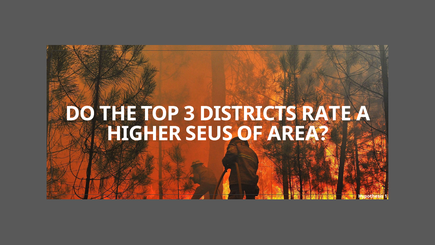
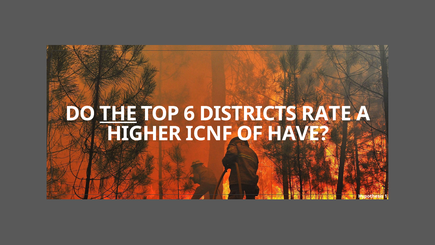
THE underline: none -> present
3: 3 -> 6
SEUS: SEUS -> ICNF
AREA: AREA -> HAVE
